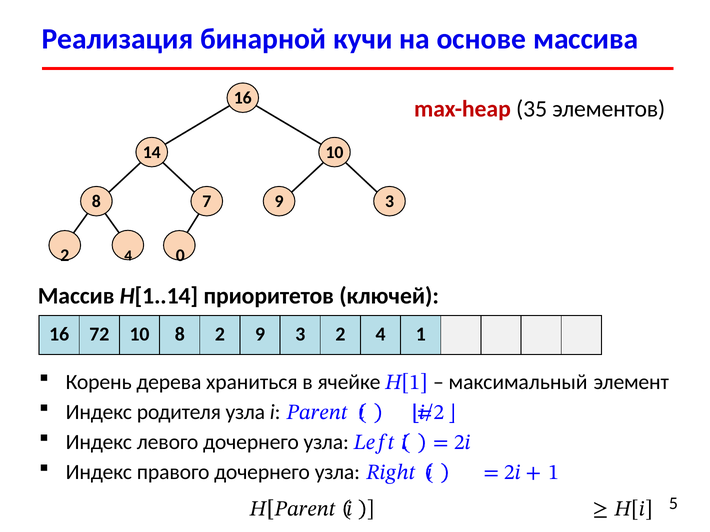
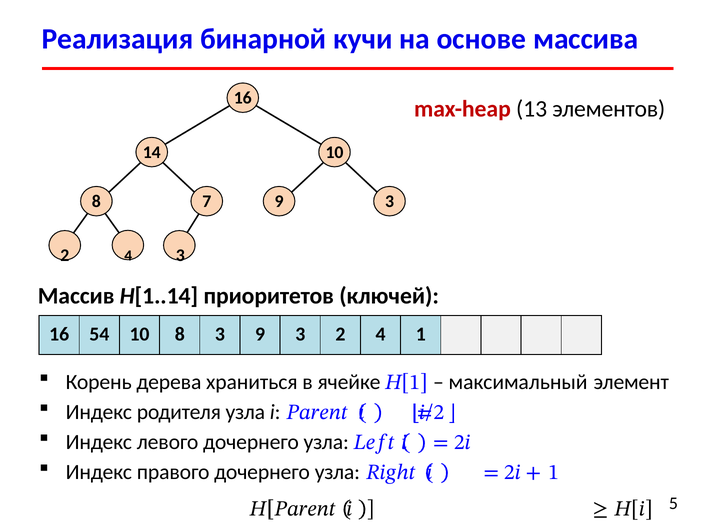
35: 35 -> 13
4 0: 0 -> 3
72: 72 -> 54
10 8 2: 2 -> 3
